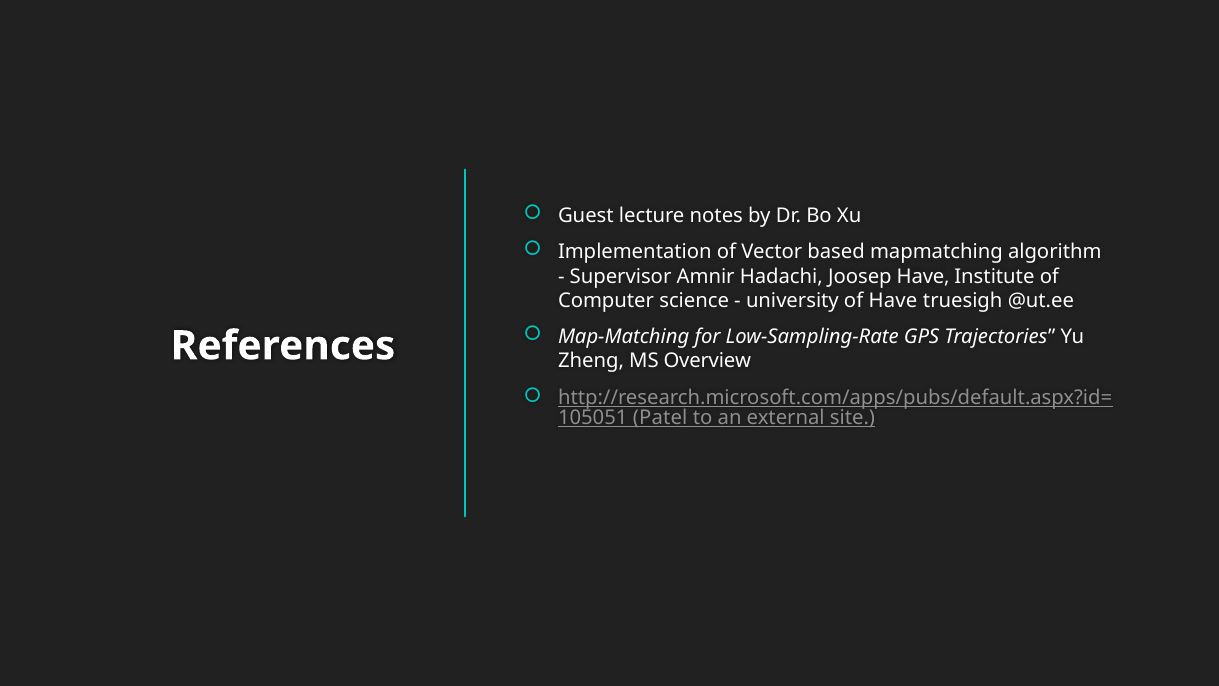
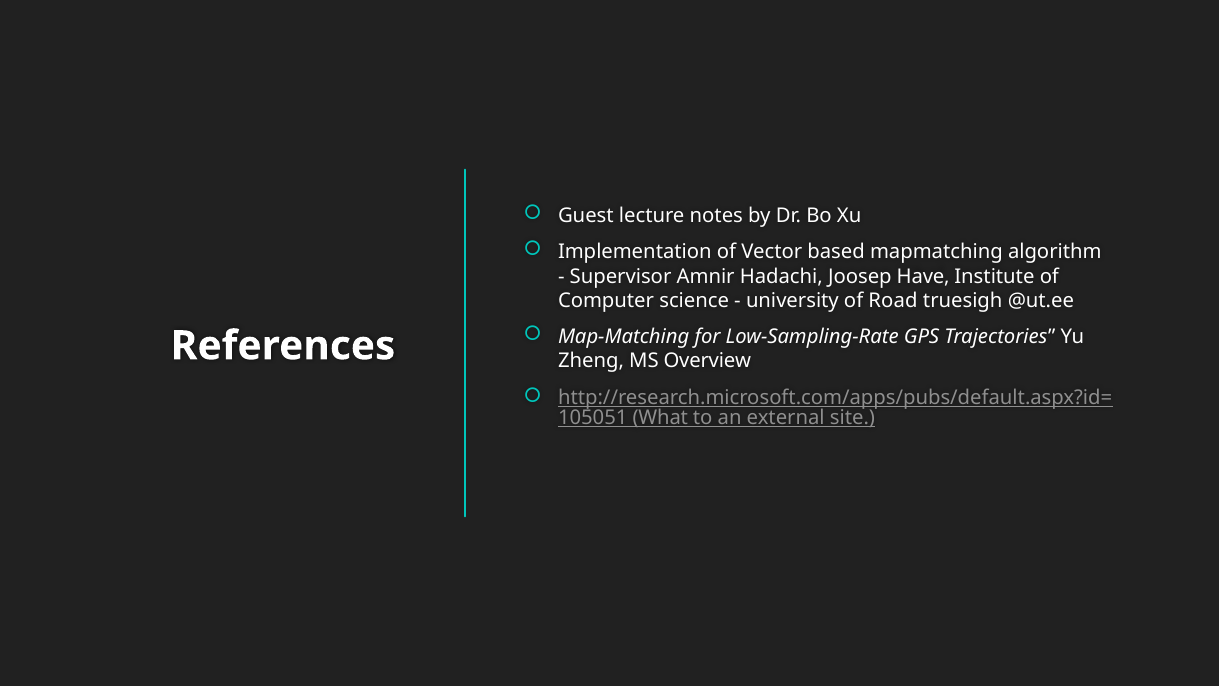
of Have: Have -> Road
Patel: Patel -> What
